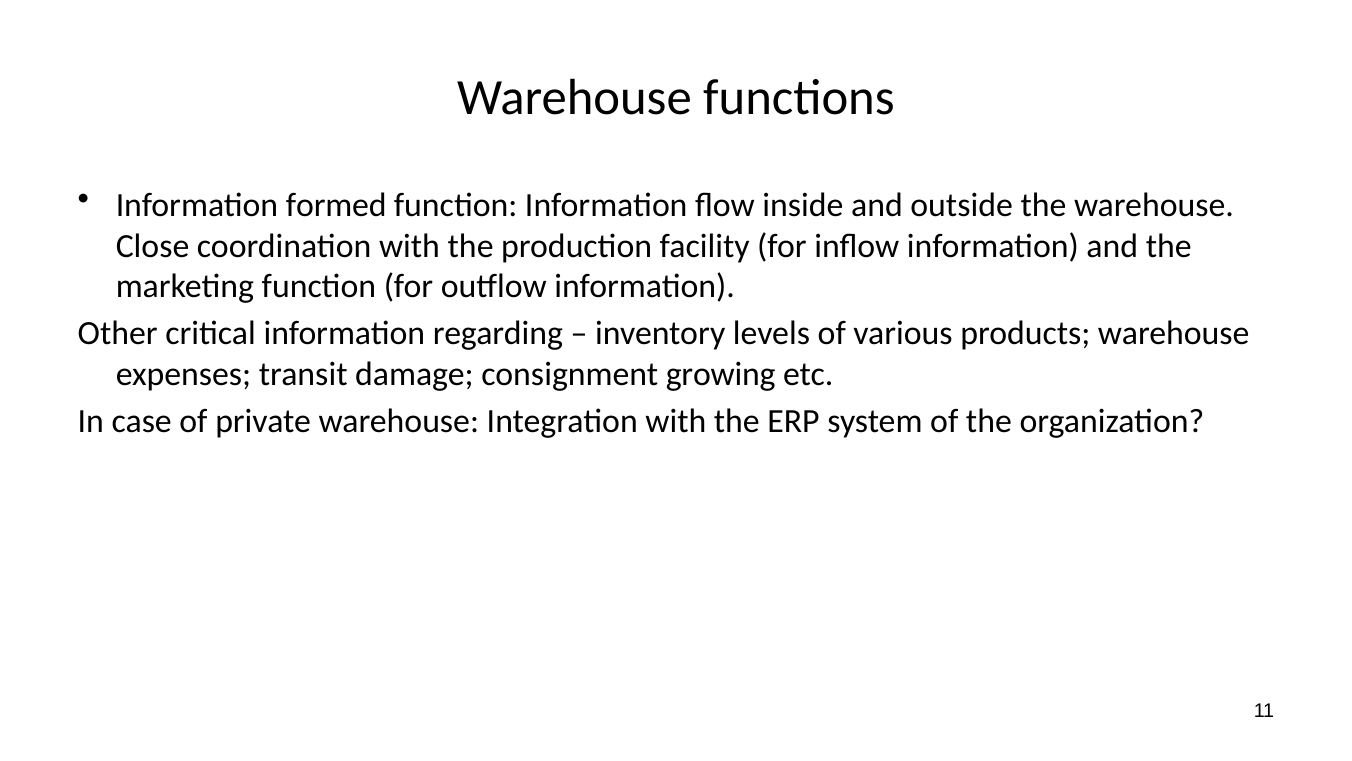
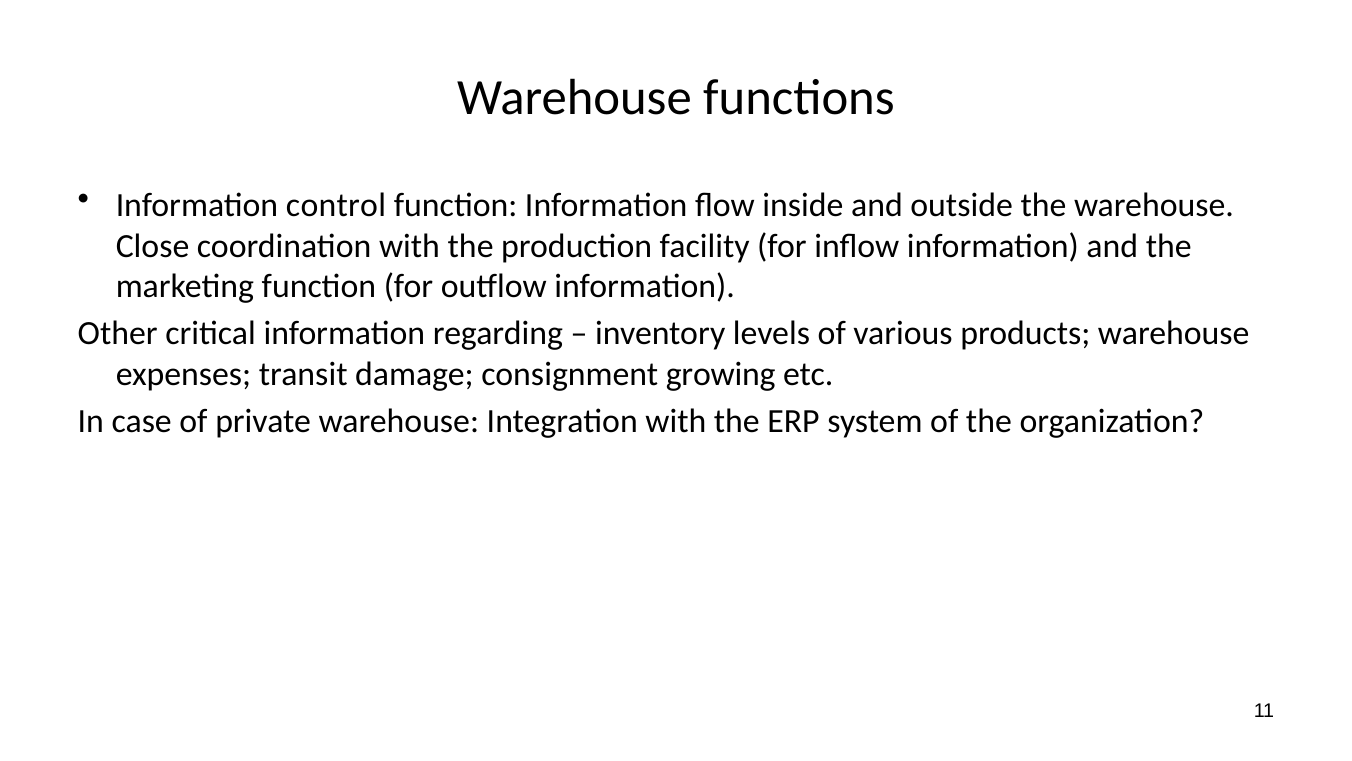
formed: formed -> control
